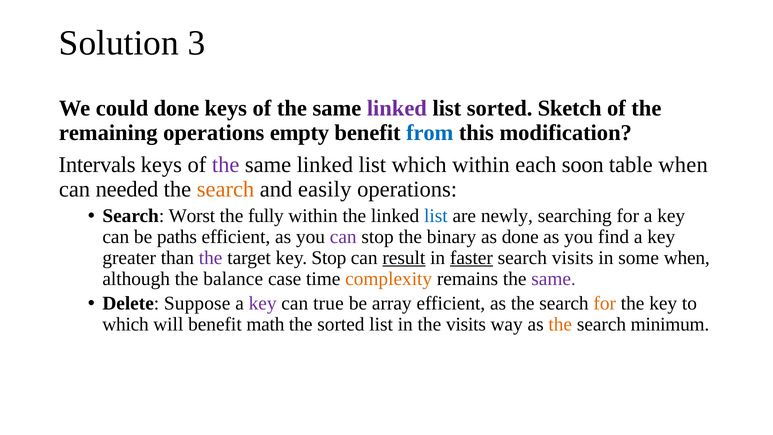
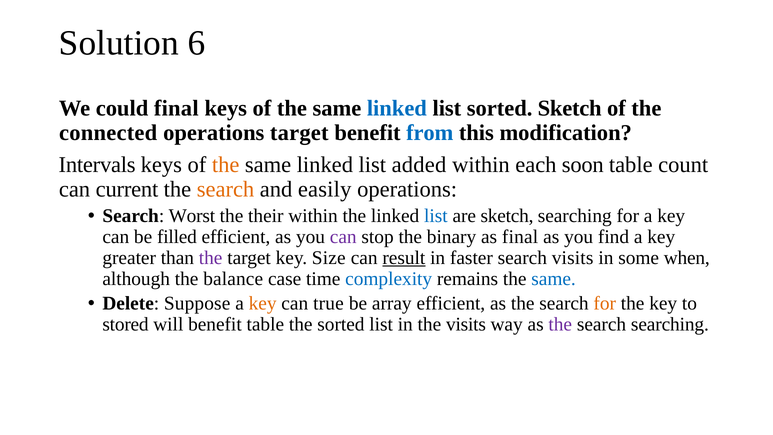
3: 3 -> 6
could done: done -> final
linked at (397, 108) colour: purple -> blue
remaining: remaining -> connected
operations empty: empty -> target
the at (226, 165) colour: purple -> orange
list which: which -> added
table when: when -> count
needed: needed -> current
fully: fully -> their
are newly: newly -> sketch
paths: paths -> filled
as done: done -> final
key Stop: Stop -> Size
faster underline: present -> none
complexity colour: orange -> blue
same at (554, 279) colour: purple -> blue
key at (263, 303) colour: purple -> orange
which at (126, 324): which -> stored
benefit math: math -> table
the at (560, 324) colour: orange -> purple
search minimum: minimum -> searching
